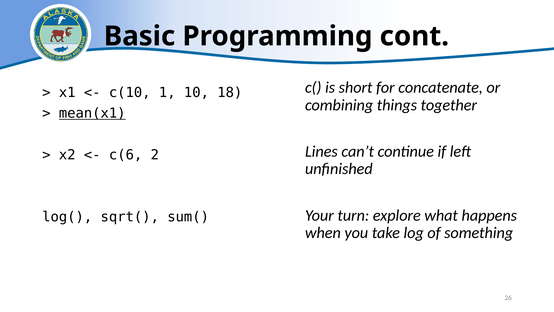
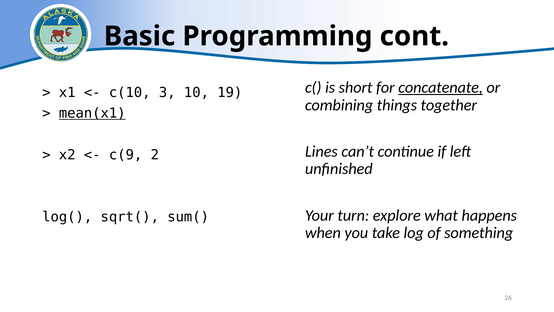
concatenate underline: none -> present
1: 1 -> 3
18: 18 -> 19
c(6: c(6 -> c(9
